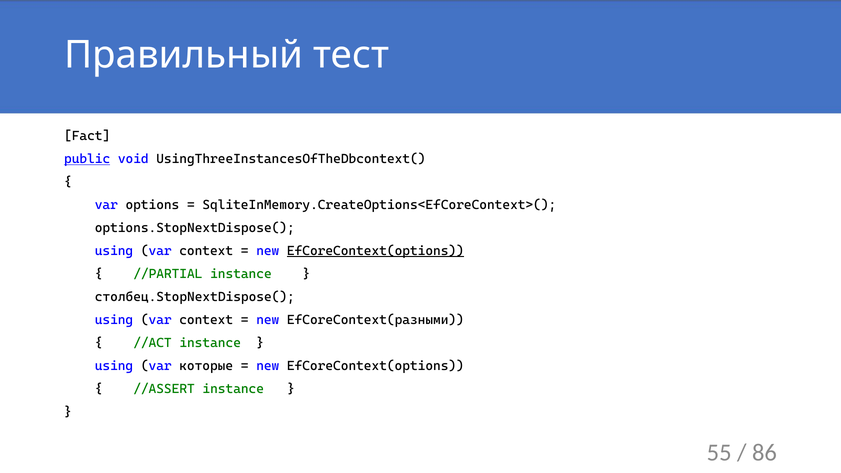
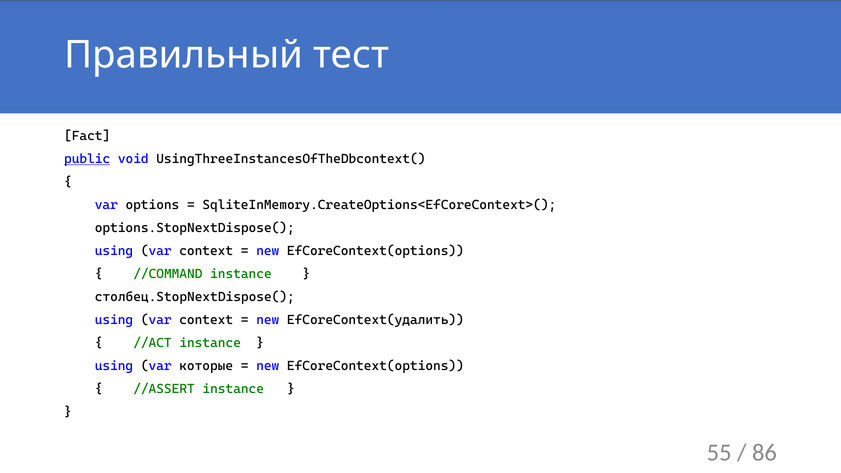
EfCoreContext(options at (375, 251) underline: present -> none
//PARTIAL: //PARTIAL -> //COMMAND
EfCoreContext(разными: EfCoreContext(разными -> EfCoreContext(удалить
